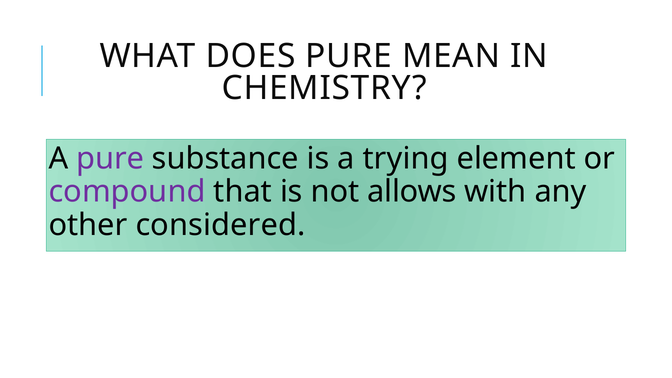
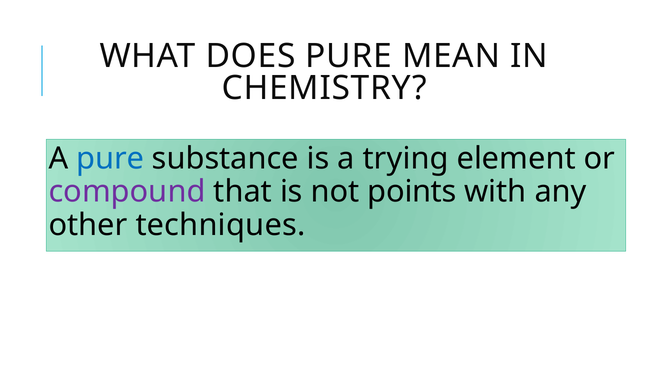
pure at (110, 158) colour: purple -> blue
allows: allows -> points
considered: considered -> techniques
